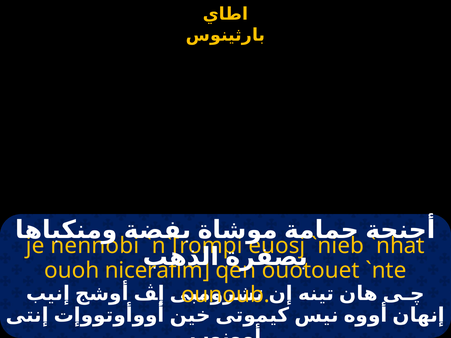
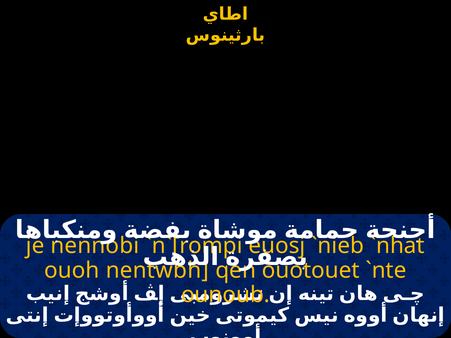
nicerafim: nicerafim -> nentwbh
